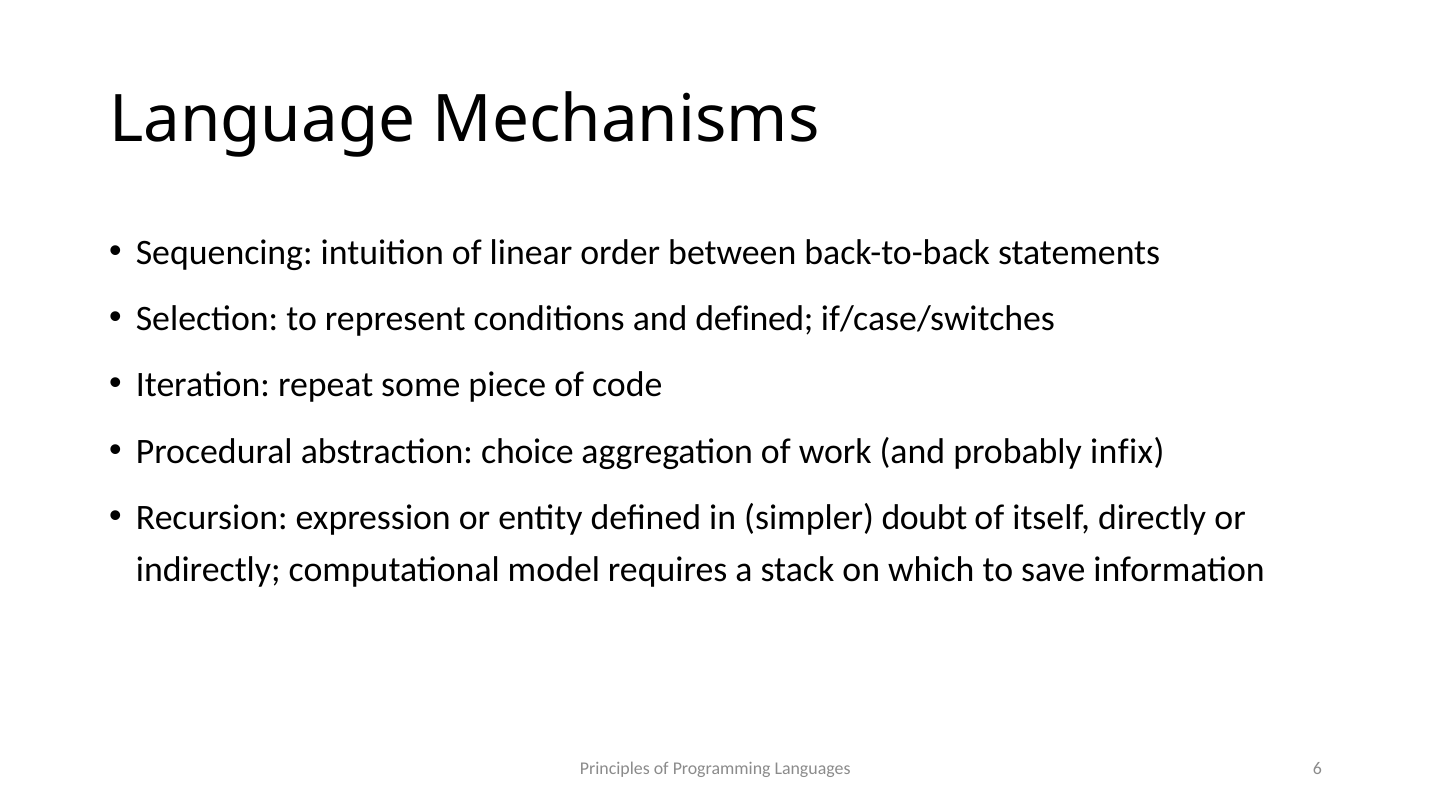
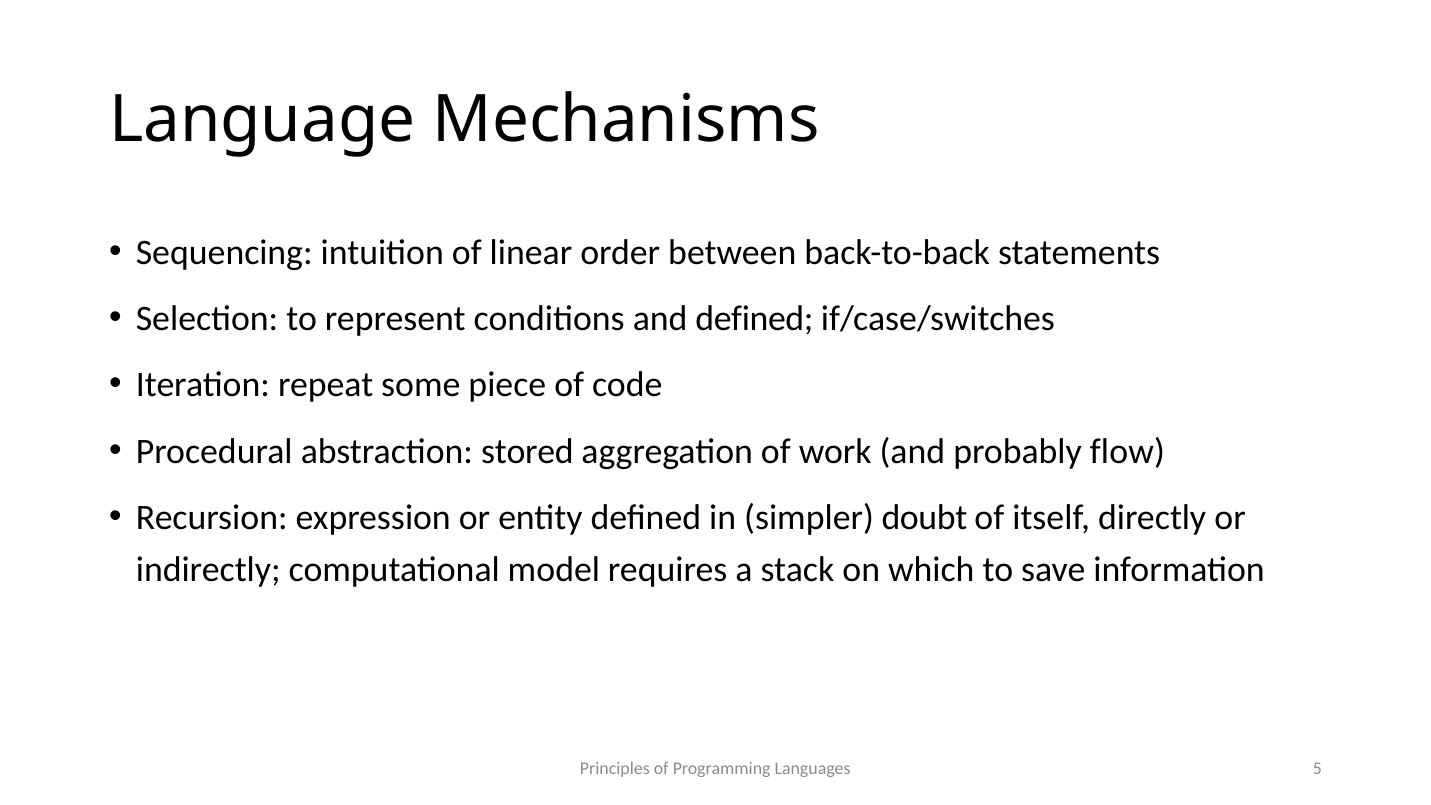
choice: choice -> stored
infix: infix -> flow
6: 6 -> 5
